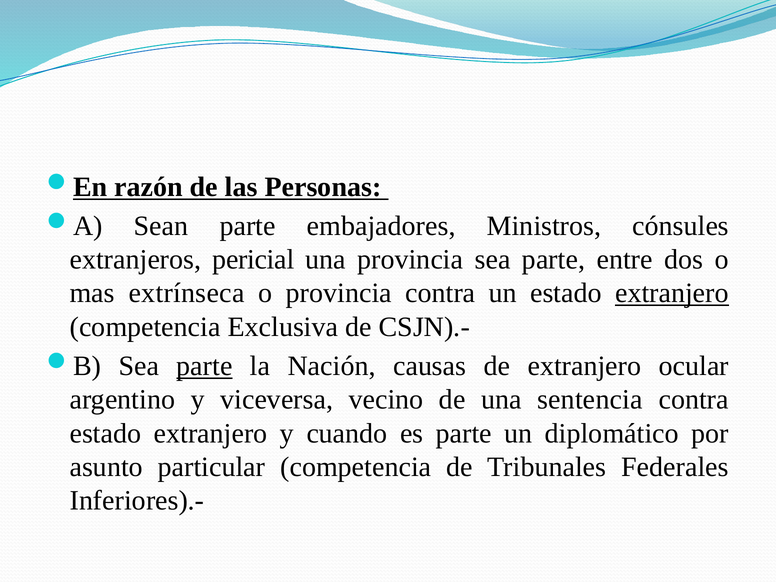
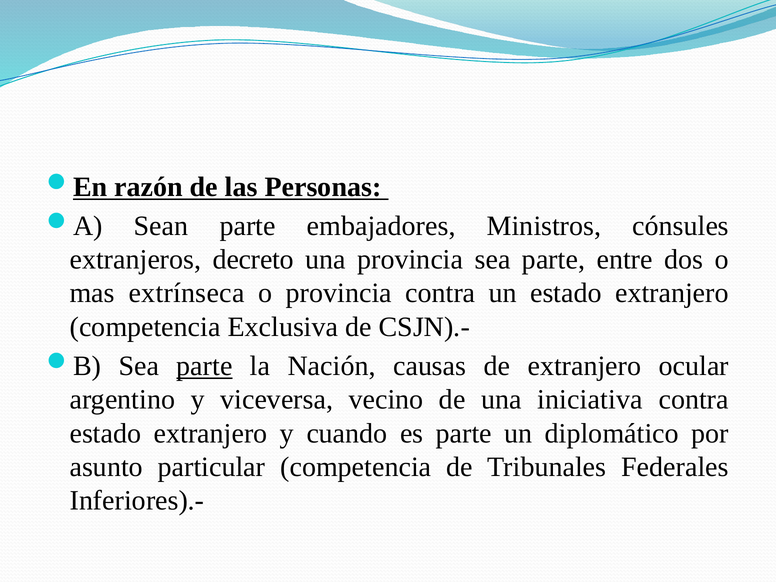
pericial: pericial -> decreto
extranjero at (672, 293) underline: present -> none
sentencia: sentencia -> iniciativa
